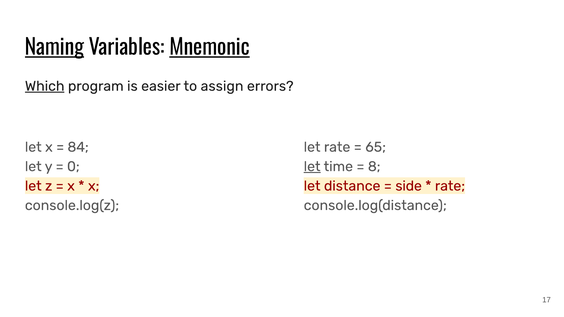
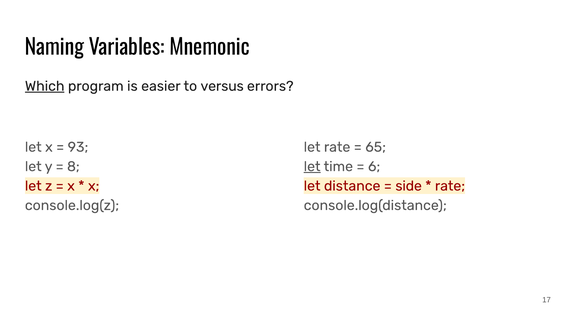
Naming underline: present -> none
Mnemonic underline: present -> none
assign: assign -> versus
84: 84 -> 93
0: 0 -> 8
8: 8 -> 6
